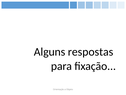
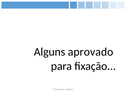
respostas: respostas -> aprovado
